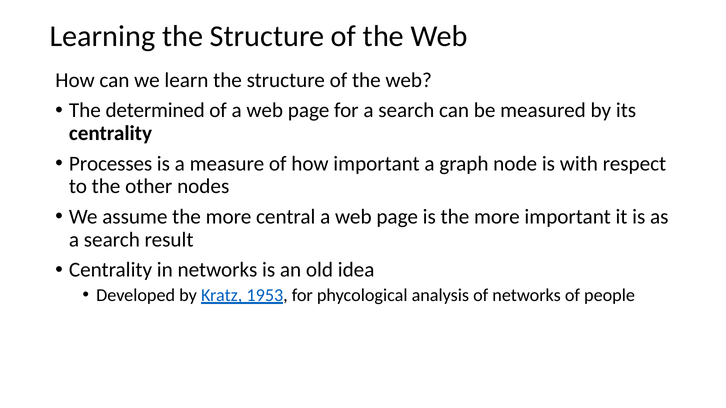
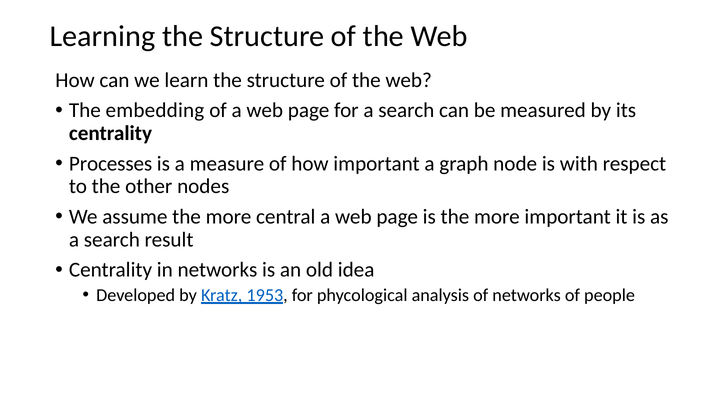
determined: determined -> embedding
